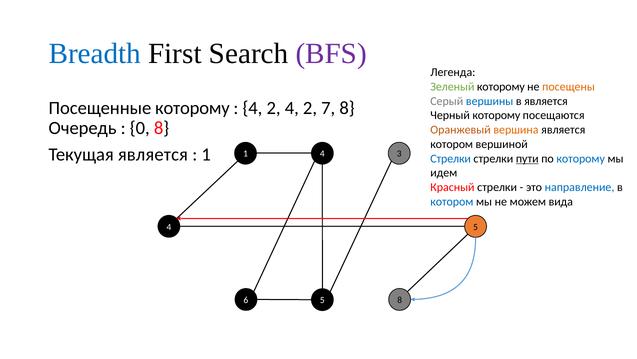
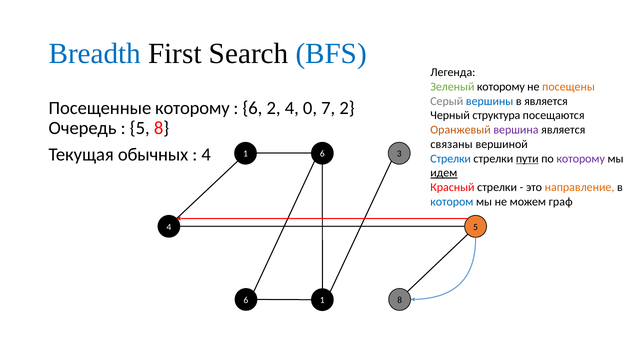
BFS colour: purple -> blue
4 at (252, 108): 4 -> 6
2 4 2: 2 -> 0
7 8: 8 -> 2
Черный которому: которому -> структура
0 at (140, 128): 0 -> 5
вершина colour: orange -> purple
котором at (452, 144): котором -> связаны
Текущая является: является -> обычных
1 at (206, 154): 1 -> 4
1 4: 4 -> 6
которому at (581, 158) colour: blue -> purple
идем underline: none -> present
направление colour: blue -> orange
вида: вида -> граф
6 5: 5 -> 1
